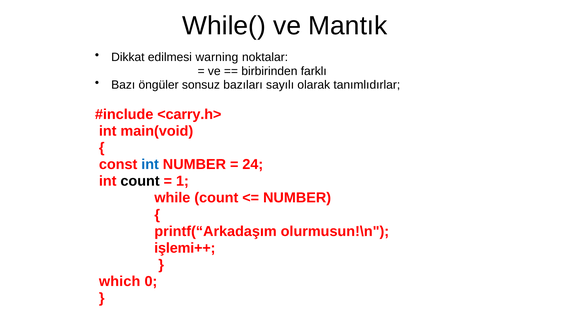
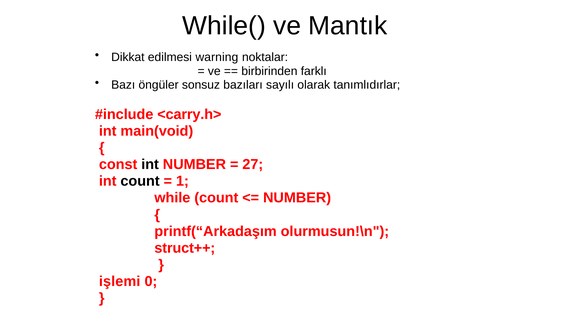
int at (150, 164) colour: blue -> black
24: 24 -> 27
işlemi++: işlemi++ -> struct++
which: which -> işlemi
